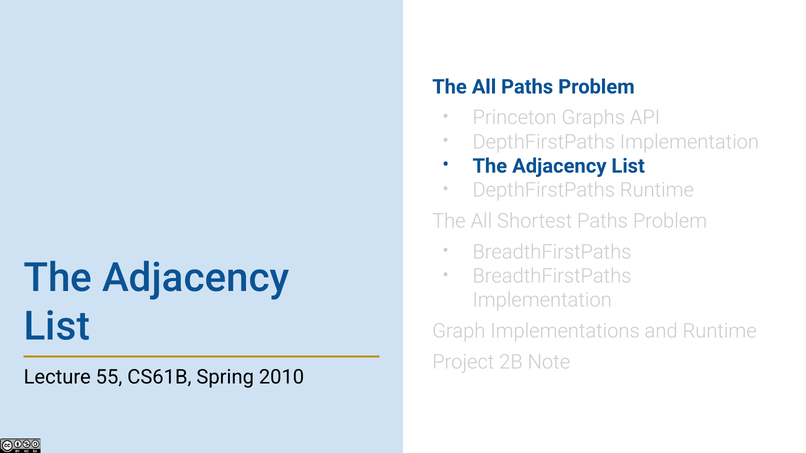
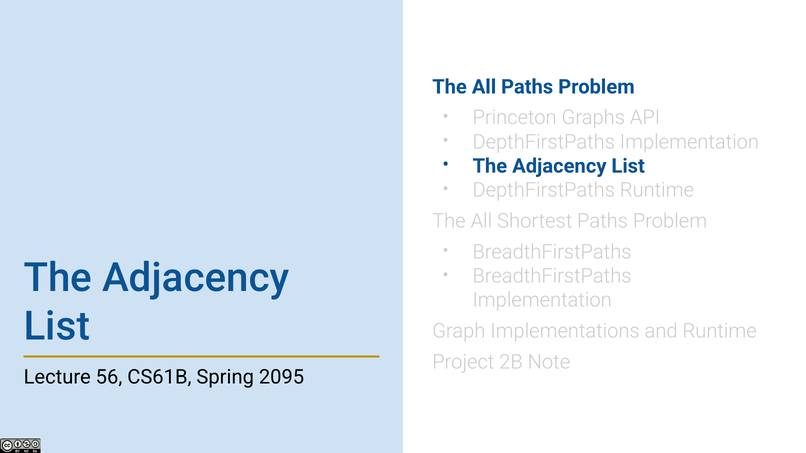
55: 55 -> 56
2010: 2010 -> 2095
